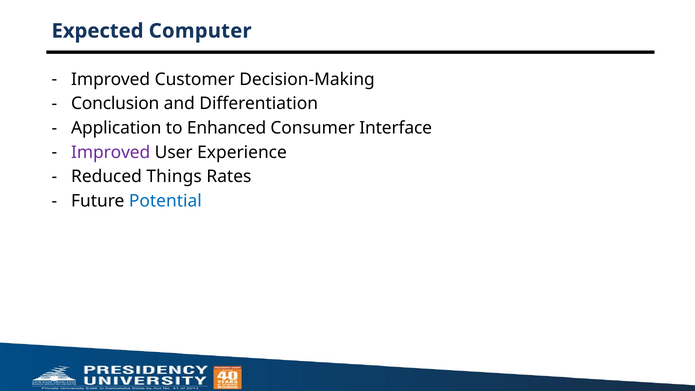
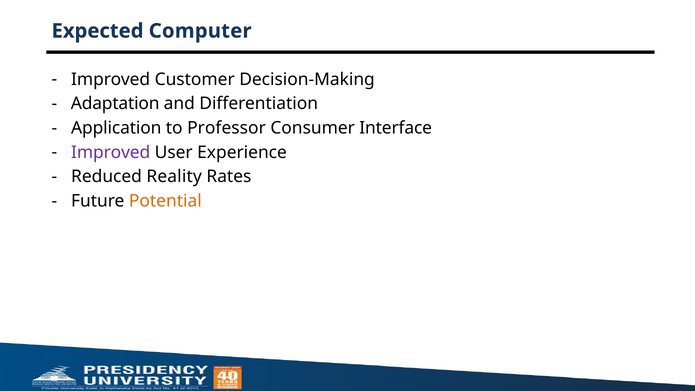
Conclusion: Conclusion -> Adaptation
Enhanced: Enhanced -> Professor
Things: Things -> Reality
Potential colour: blue -> orange
